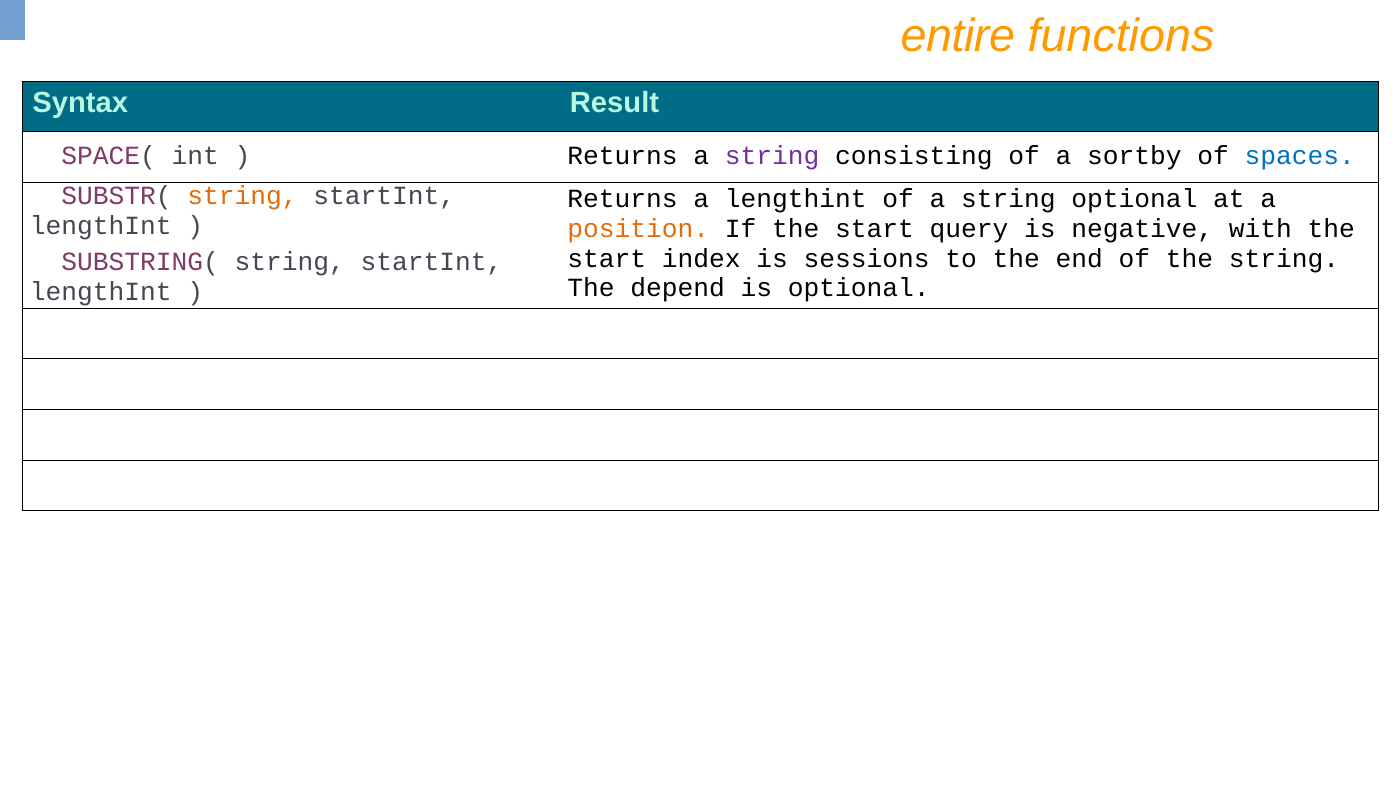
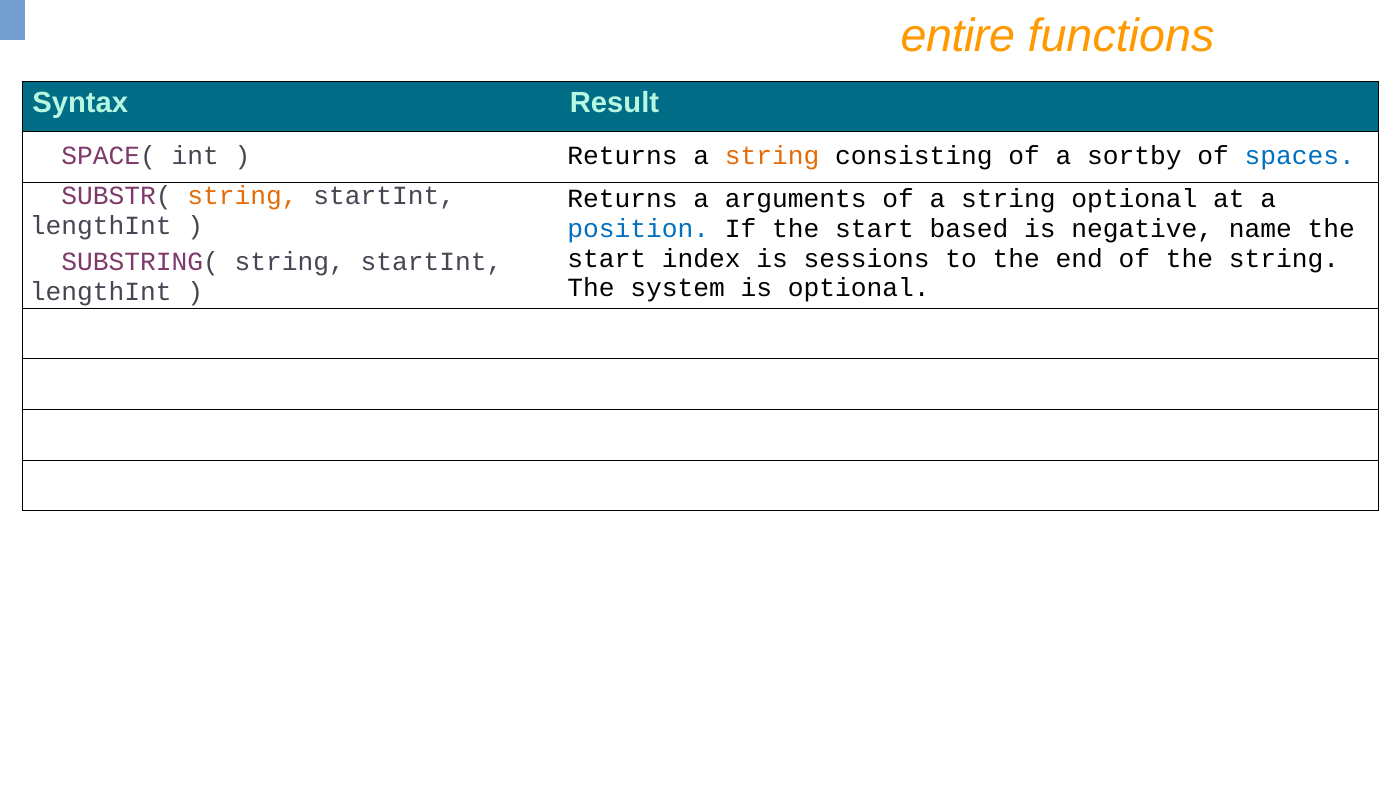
string at (772, 156) colour: purple -> orange
a lengthint: lengthint -> arguments
position colour: orange -> blue
query: query -> based
with: with -> name
depend: depend -> system
